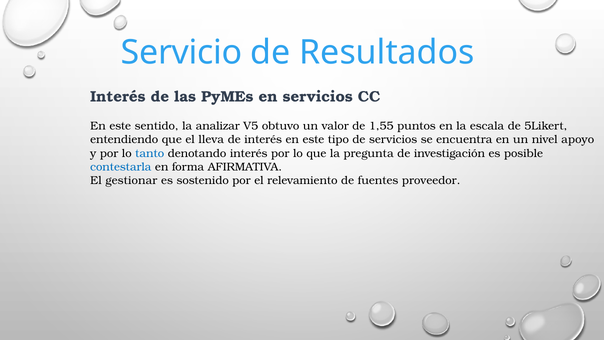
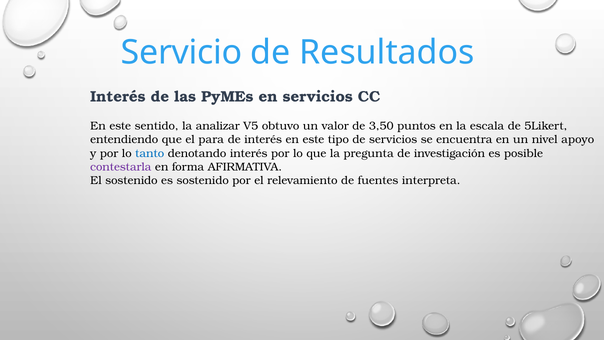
1,55: 1,55 -> 3,50
lleva: lleva -> para
contestarla colour: blue -> purple
El gestionar: gestionar -> sostenido
proveedor: proveedor -> interpreta
